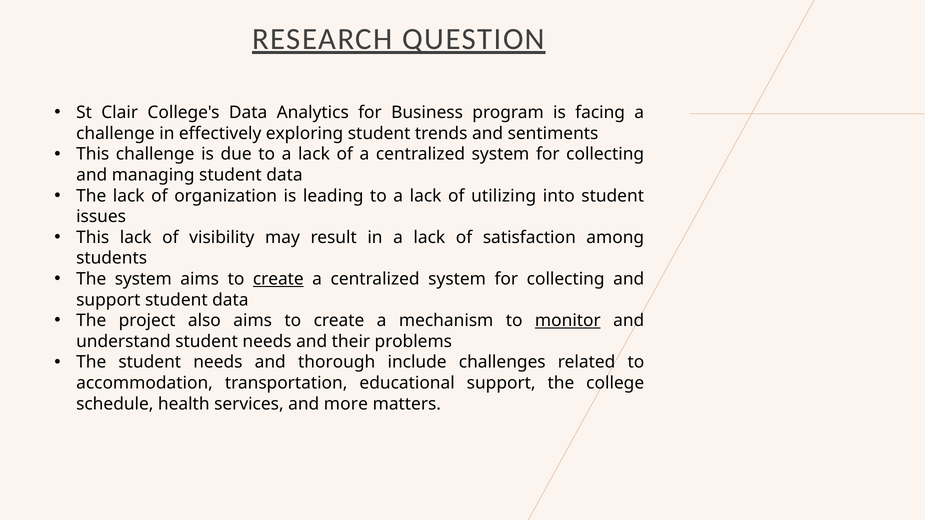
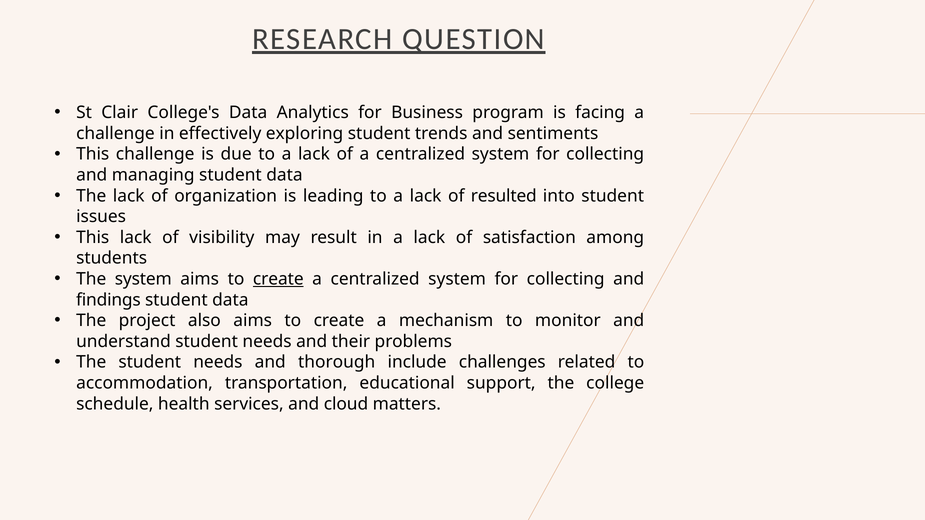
utilizing: utilizing -> resulted
support at (108, 300): support -> findings
monitor underline: present -> none
more: more -> cloud
